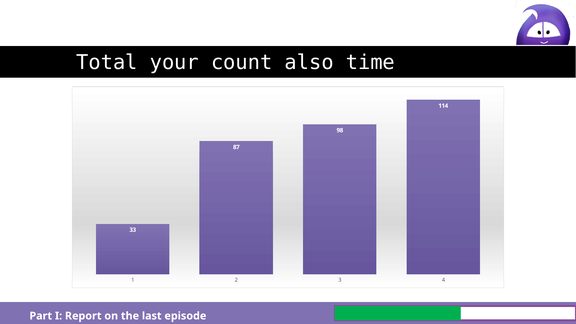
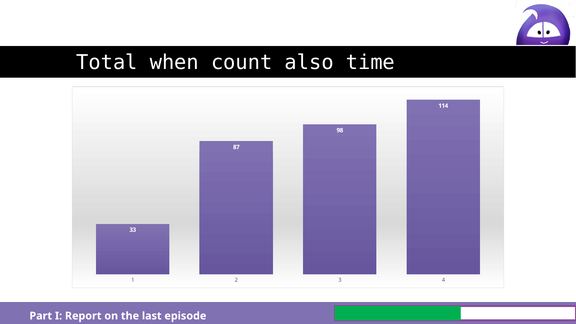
your: your -> when
